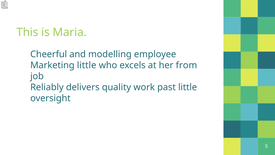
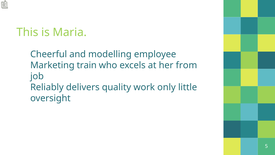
Marketing little: little -> train
past: past -> only
